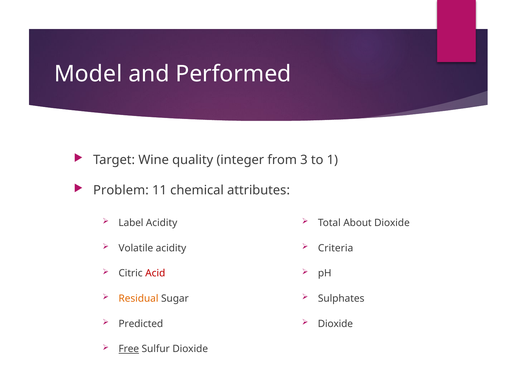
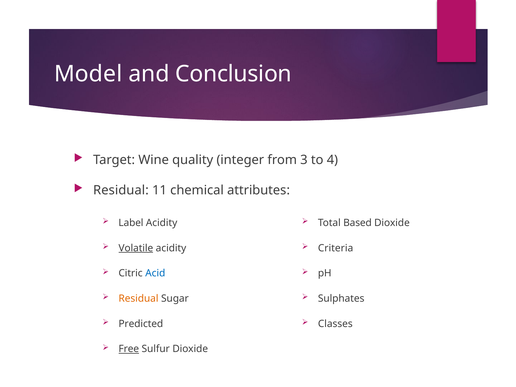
Performed: Performed -> Conclusion
1: 1 -> 4
Problem at (121, 190): Problem -> Residual
About: About -> Based
Volatile underline: none -> present
Acid colour: red -> blue
Dioxide at (335, 324): Dioxide -> Classes
